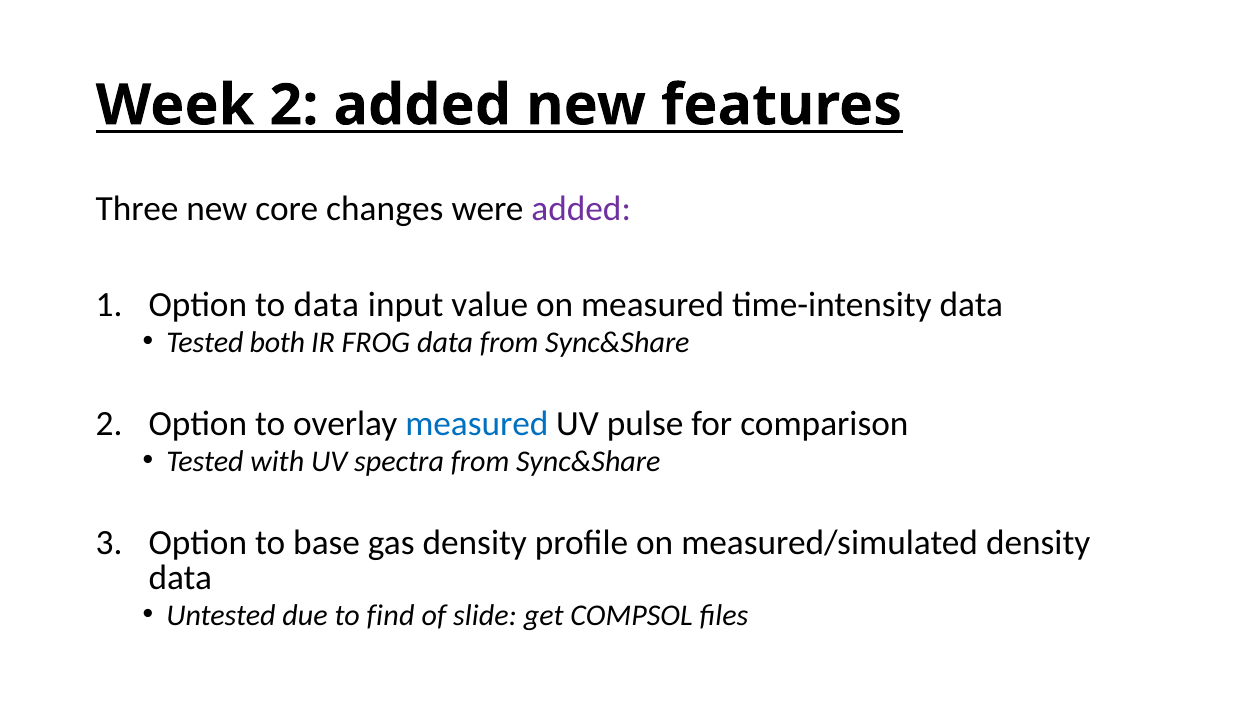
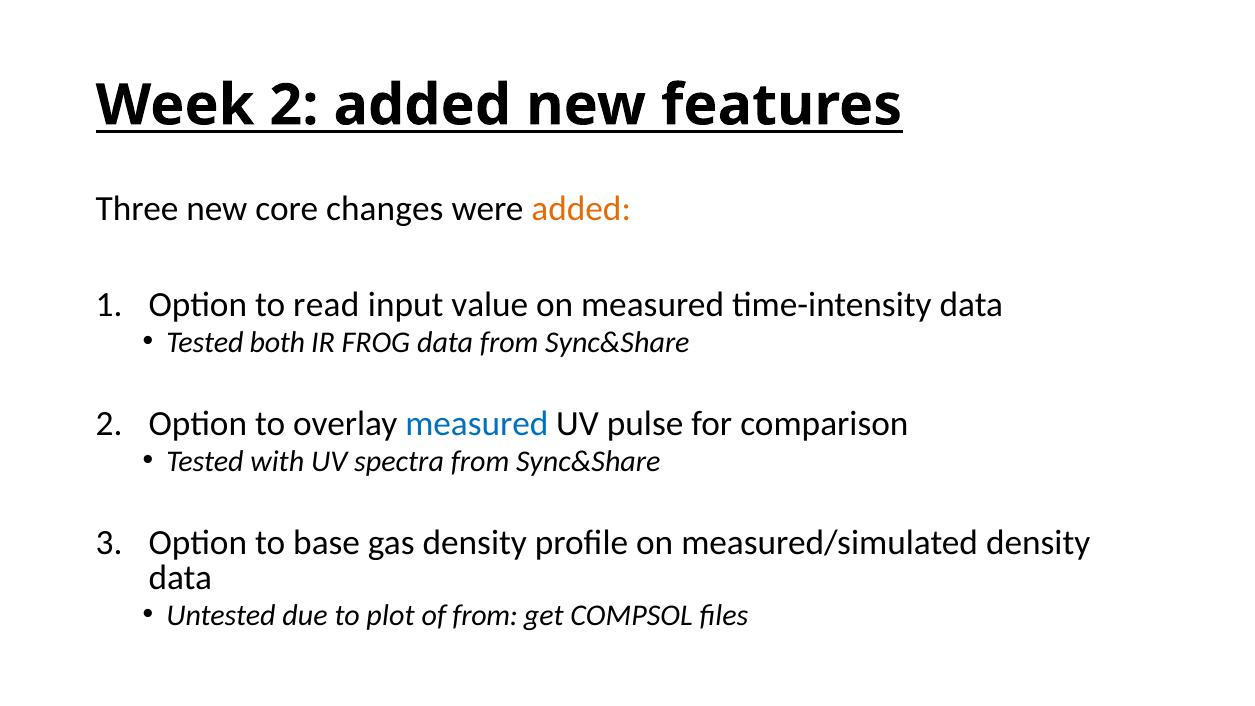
added at (581, 208) colour: purple -> orange
to data: data -> read
find: find -> plot
of slide: slide -> from
